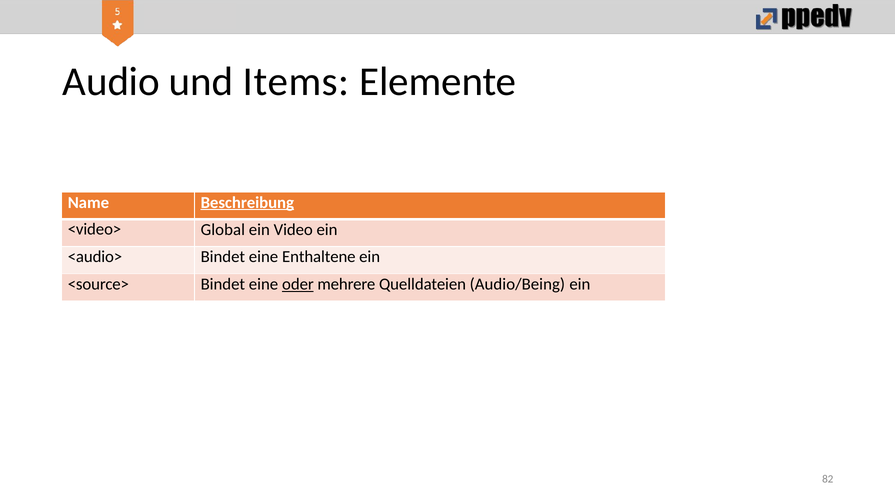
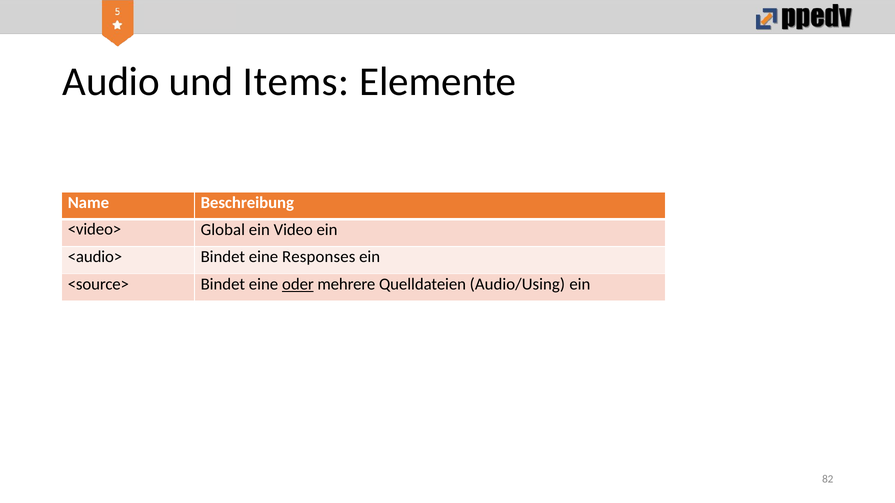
Beschreibung underline: present -> none
Enthaltene: Enthaltene -> Responses
Audio/Being: Audio/Being -> Audio/Using
